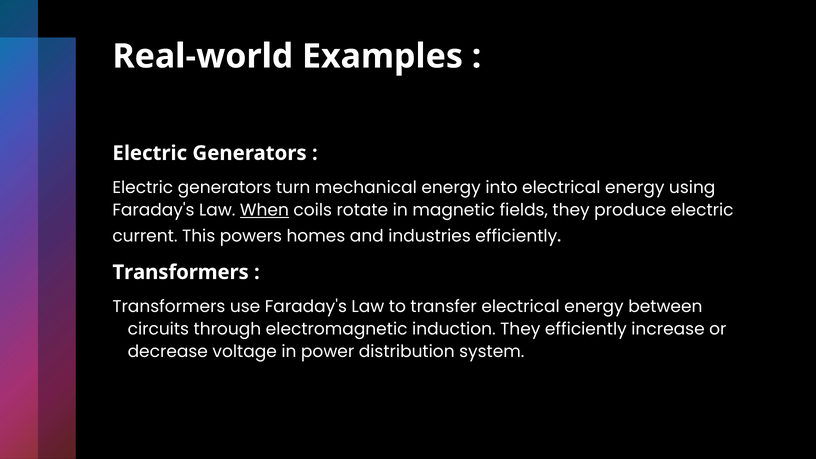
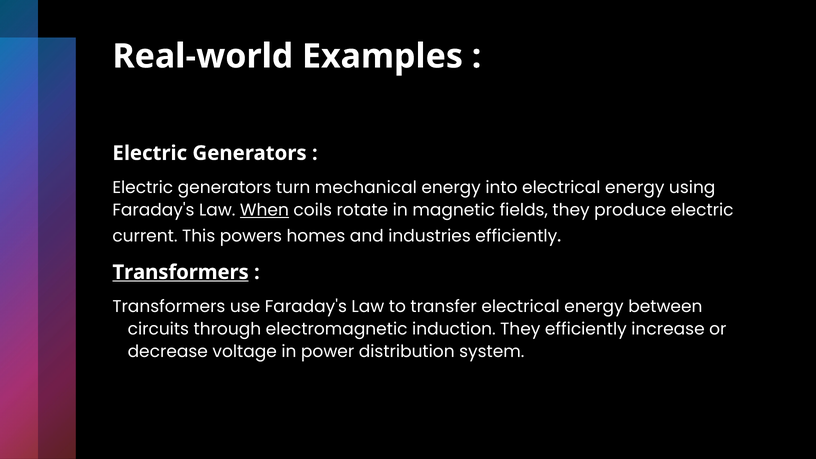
Transformers at (181, 272) underline: none -> present
